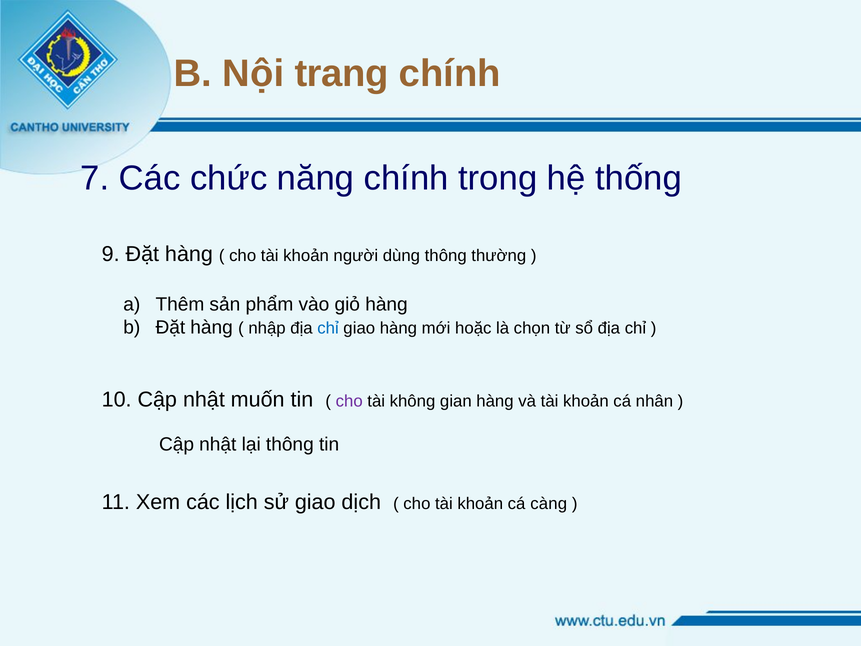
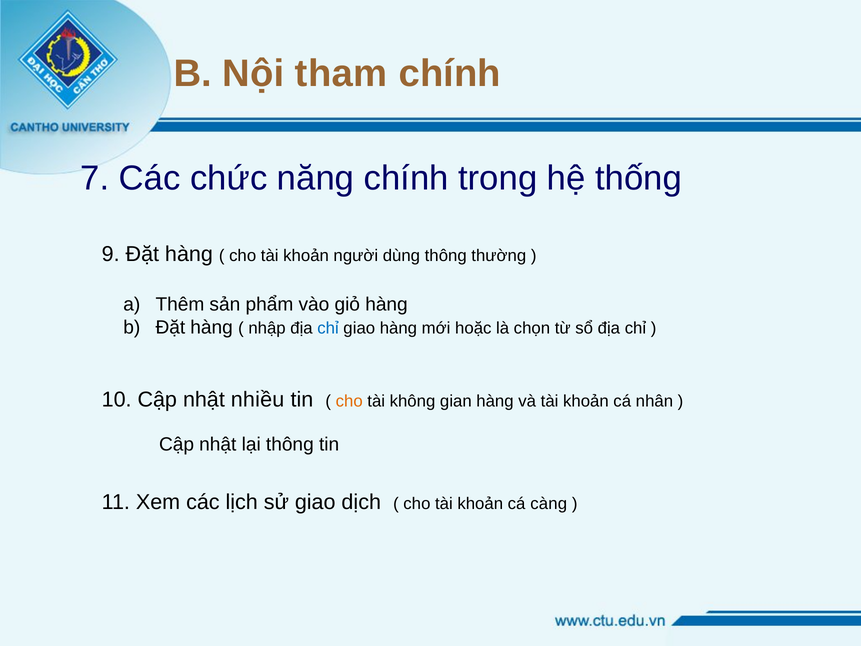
trang: trang -> tham
muốn: muốn -> nhiều
cho at (349, 401) colour: purple -> orange
